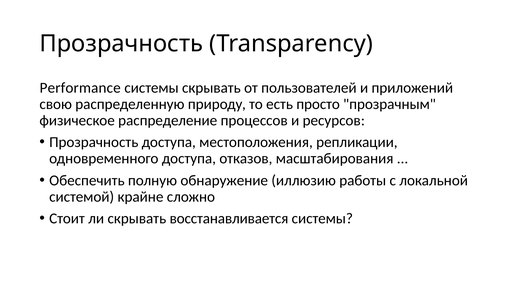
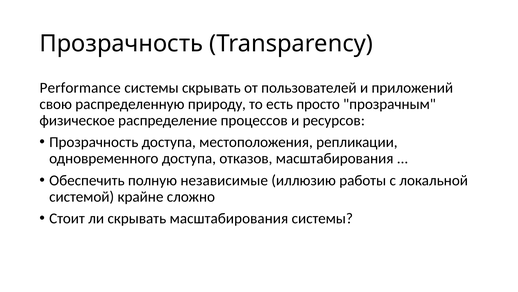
обнаружение: обнаружение -> независимые
скрывать восстанавливается: восстанавливается -> масштабирования
